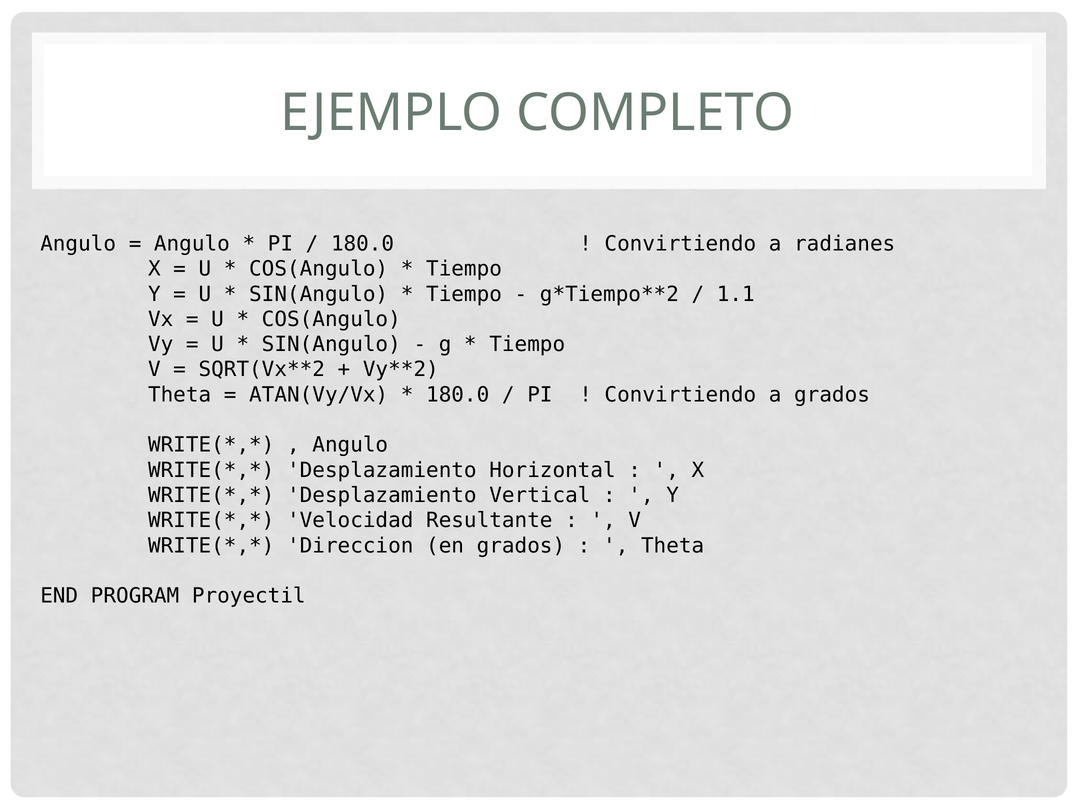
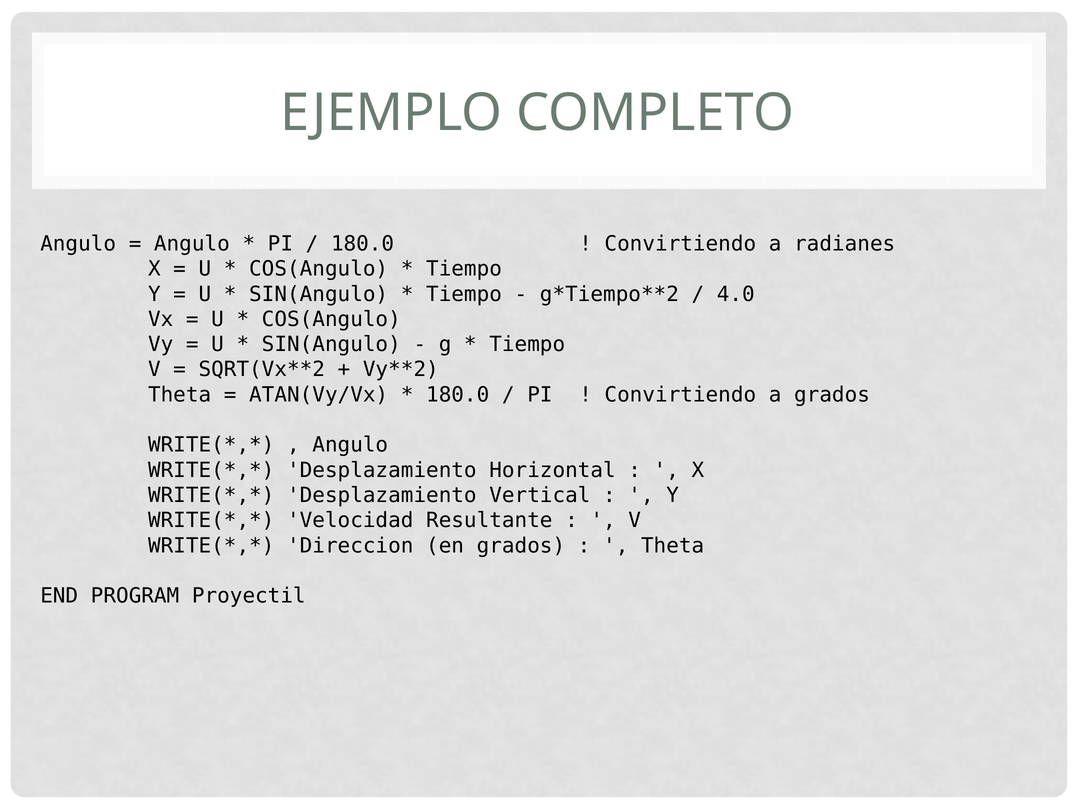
1.1: 1.1 -> 4.0
